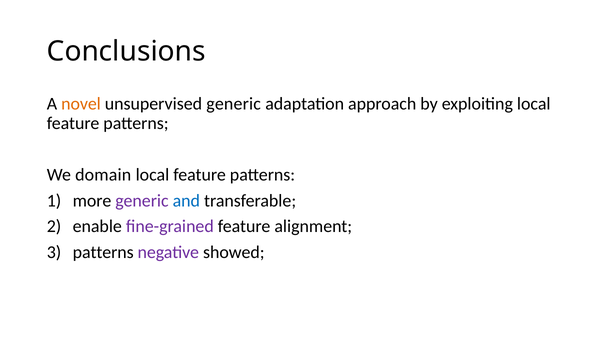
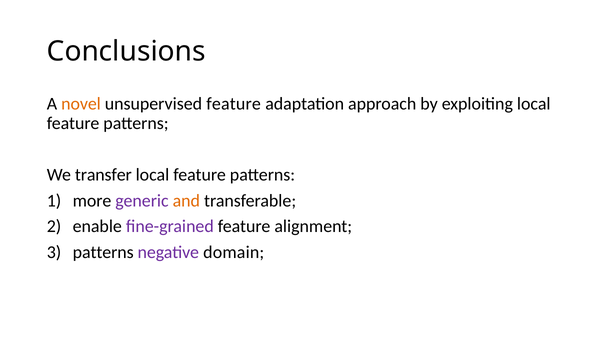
unsupervised generic: generic -> feature
domain: domain -> transfer
and colour: blue -> orange
showed: showed -> domain
